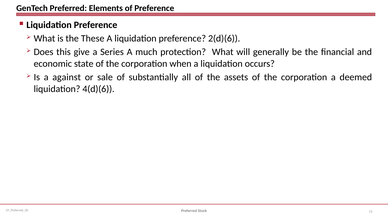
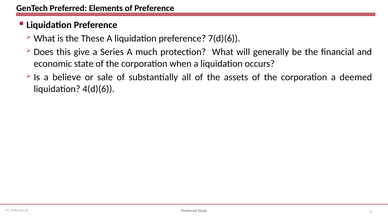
2(d)(6: 2(d)(6 -> 7(d)(6
against: against -> believe
